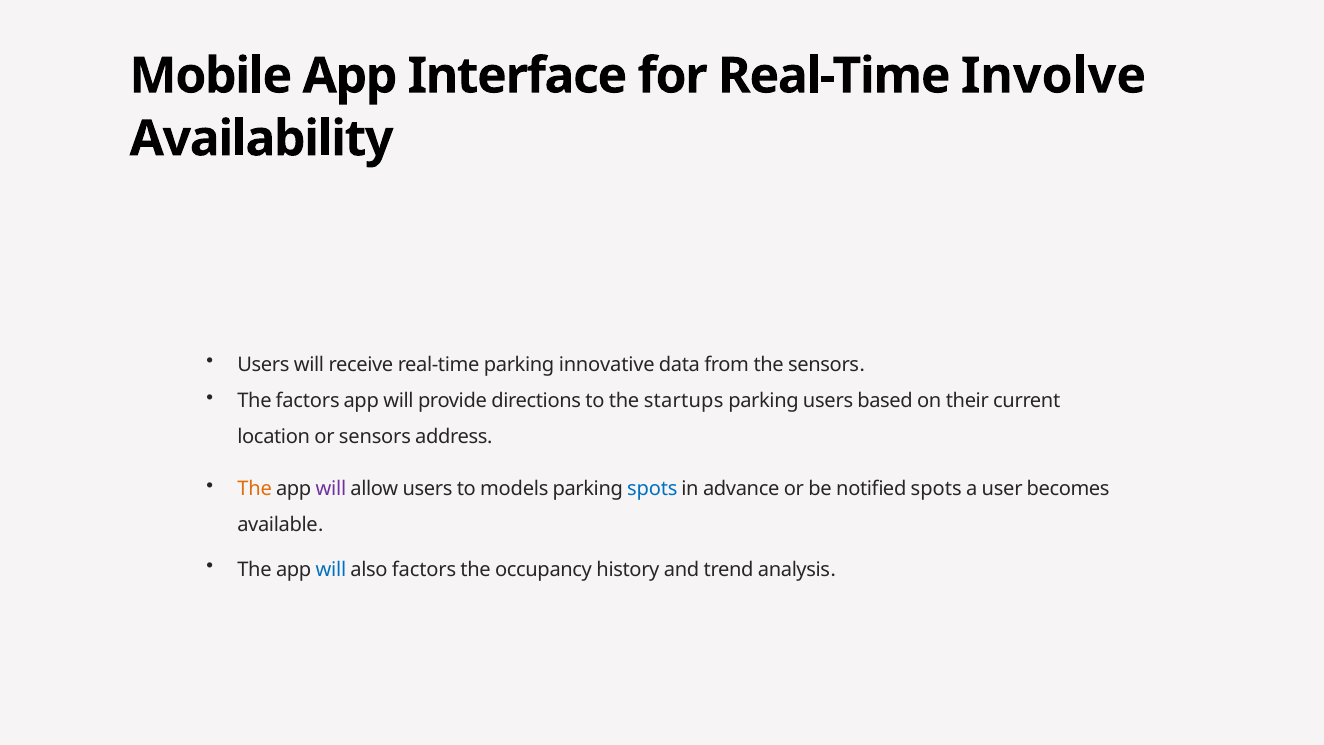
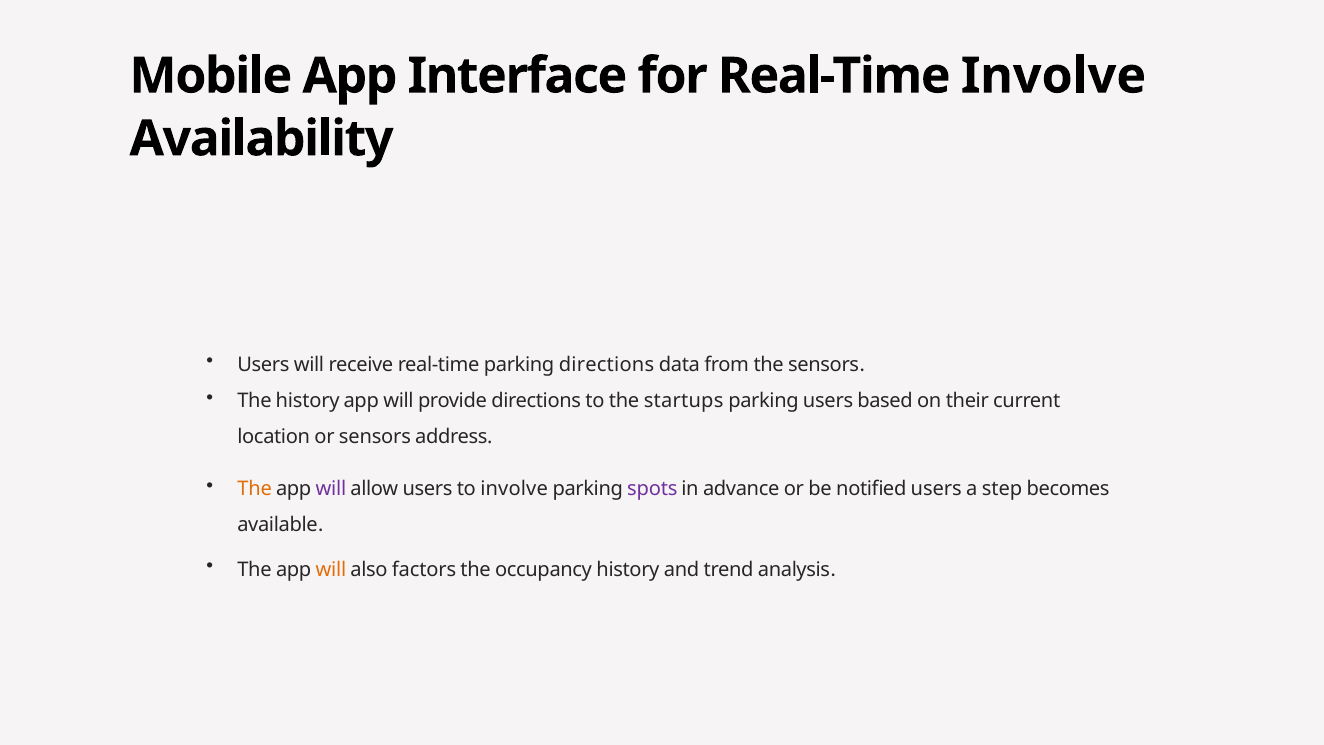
parking innovative: innovative -> directions
The factors: factors -> history
to models: models -> involve
spots at (652, 489) colour: blue -> purple
notified spots: spots -> users
user: user -> step
will at (331, 569) colour: blue -> orange
